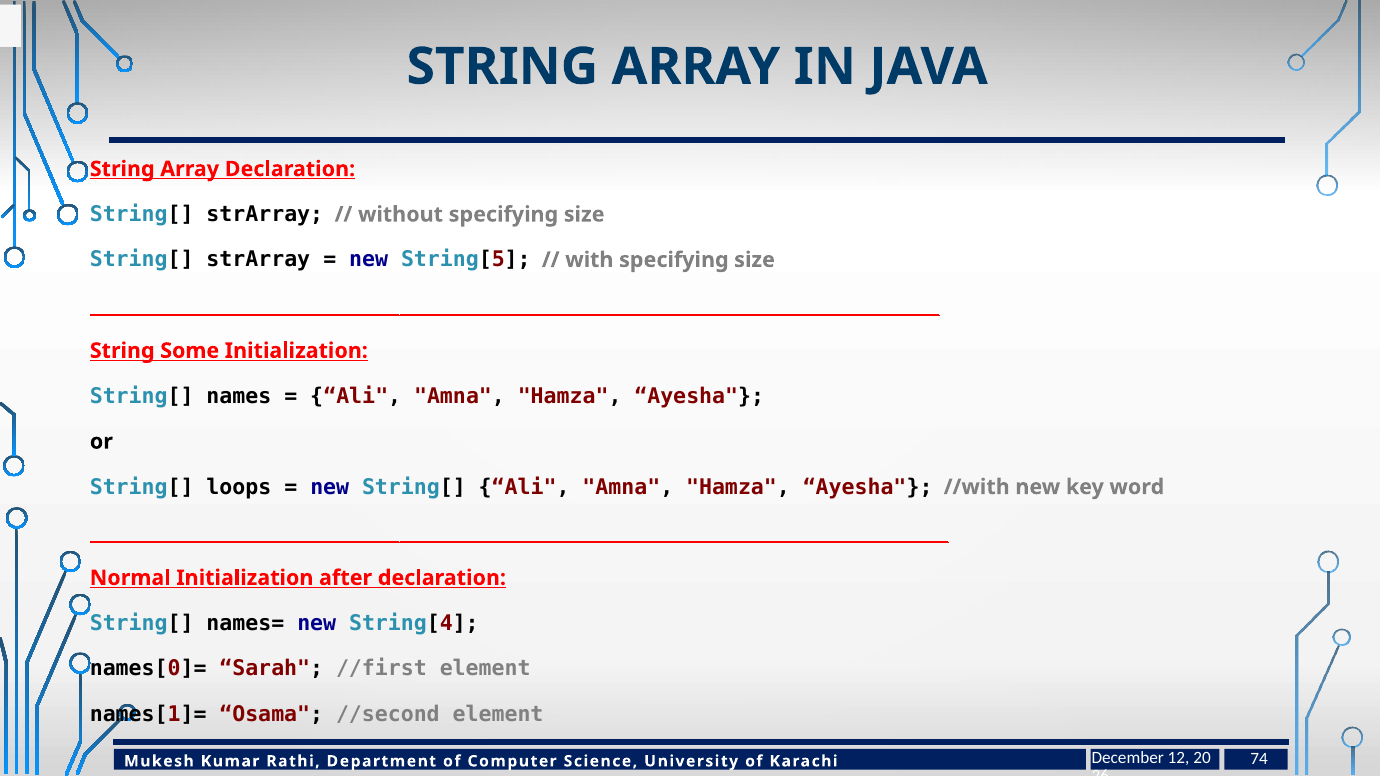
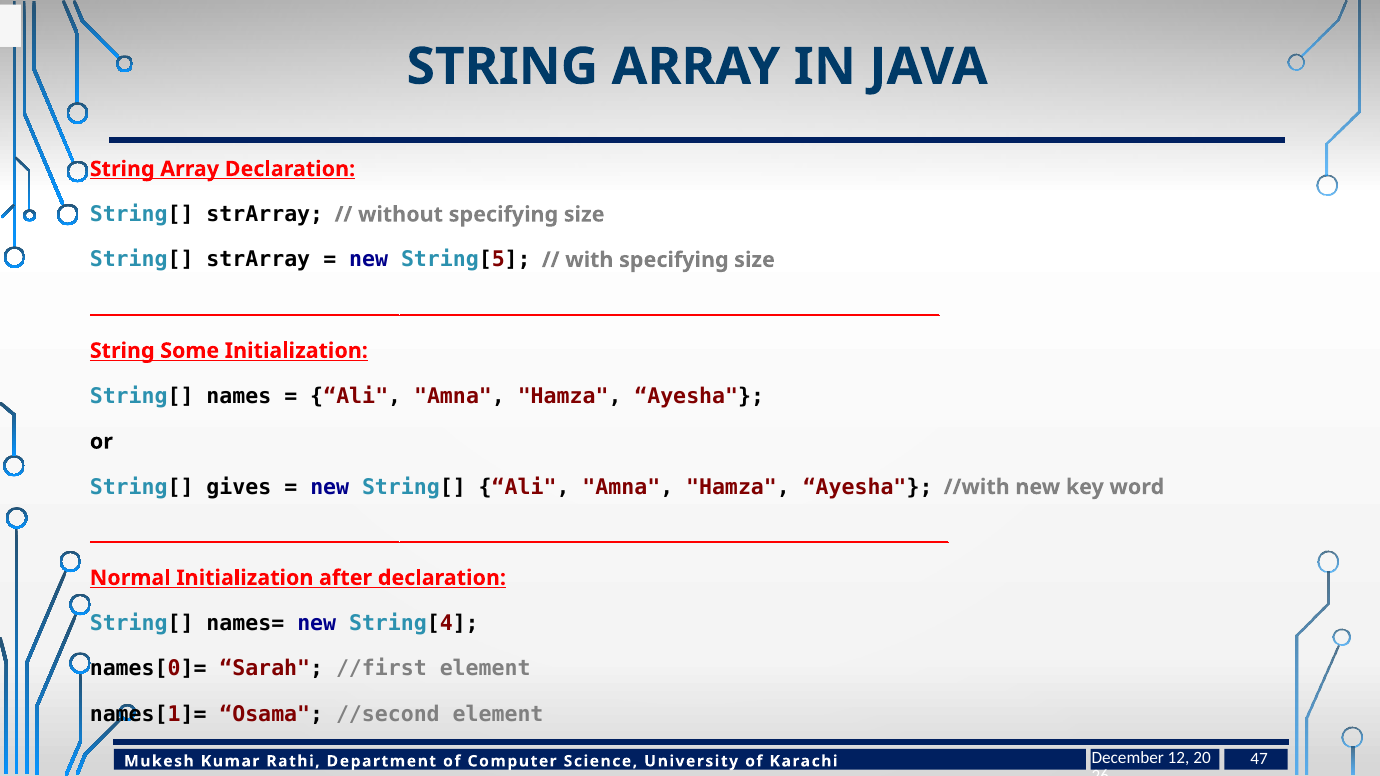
loops: loops -> gives
74: 74 -> 47
